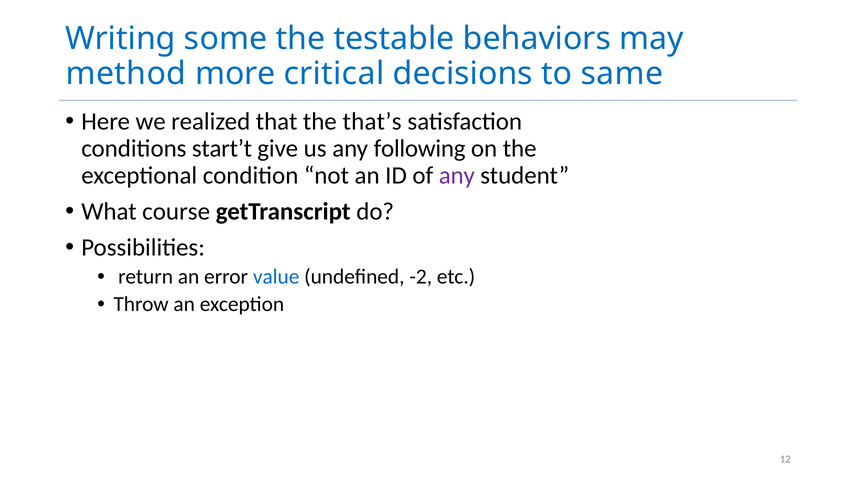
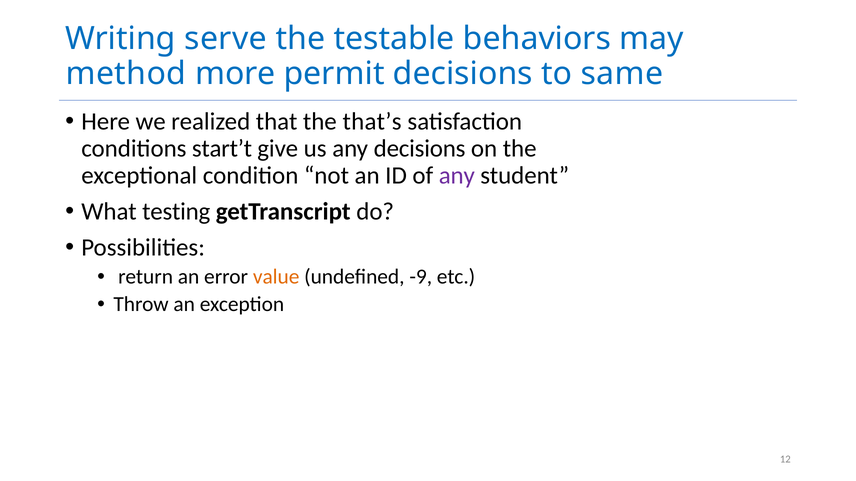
some: some -> serve
critical: critical -> permit
any following: following -> decisions
course: course -> testing
value colour: blue -> orange
-2: -2 -> -9
